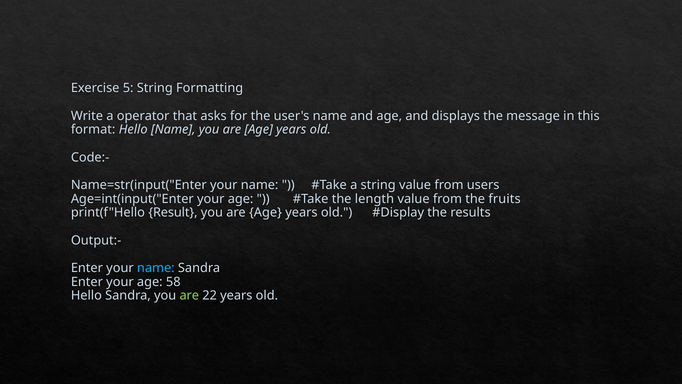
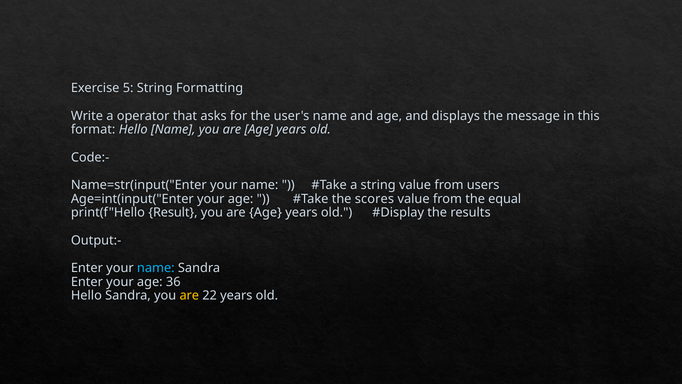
length: length -> scores
fruits: fruits -> equal
58: 58 -> 36
are at (189, 295) colour: light green -> yellow
